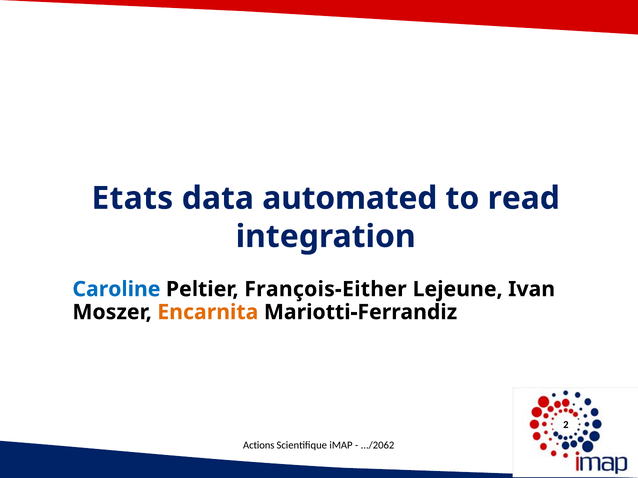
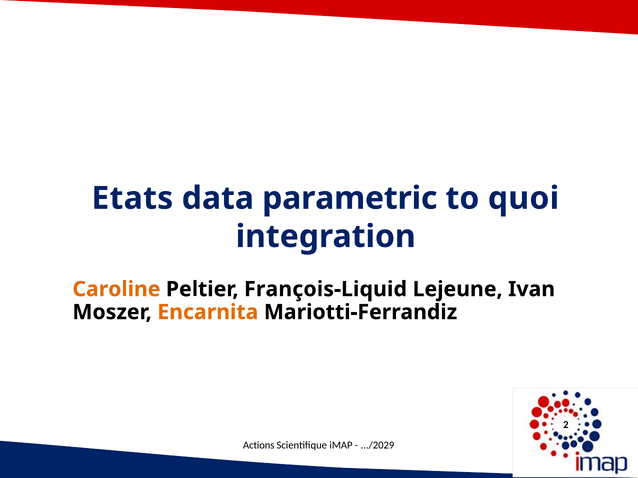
automated: automated -> parametric
read: read -> quoi
Caroline colour: blue -> orange
François-Either: François-Either -> François-Liquid
.../2062: .../2062 -> .../2029
